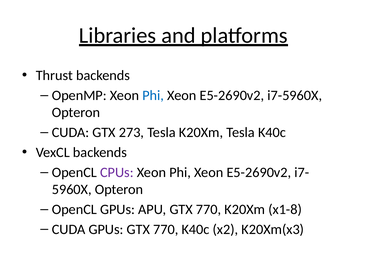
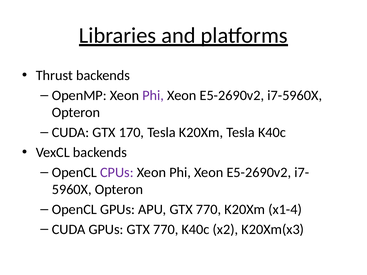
Phi at (153, 96) colour: blue -> purple
273: 273 -> 170
x1-8: x1-8 -> x1-4
